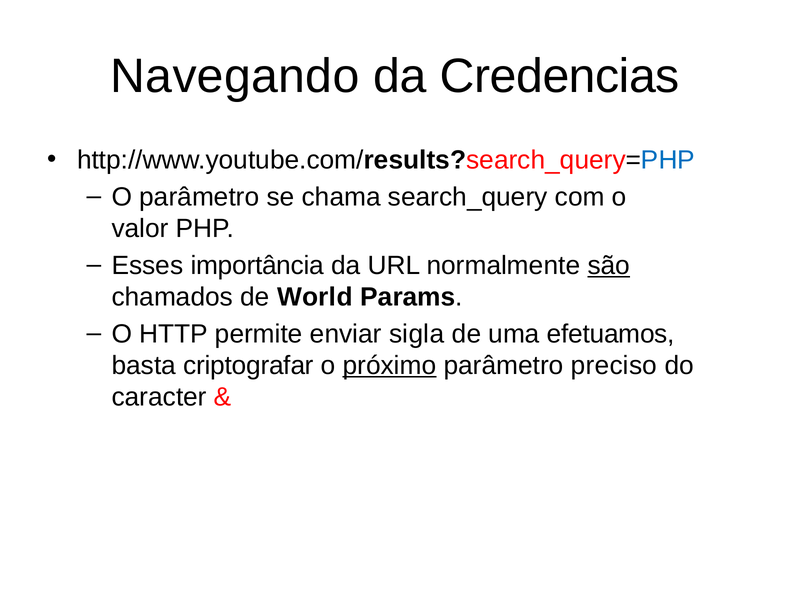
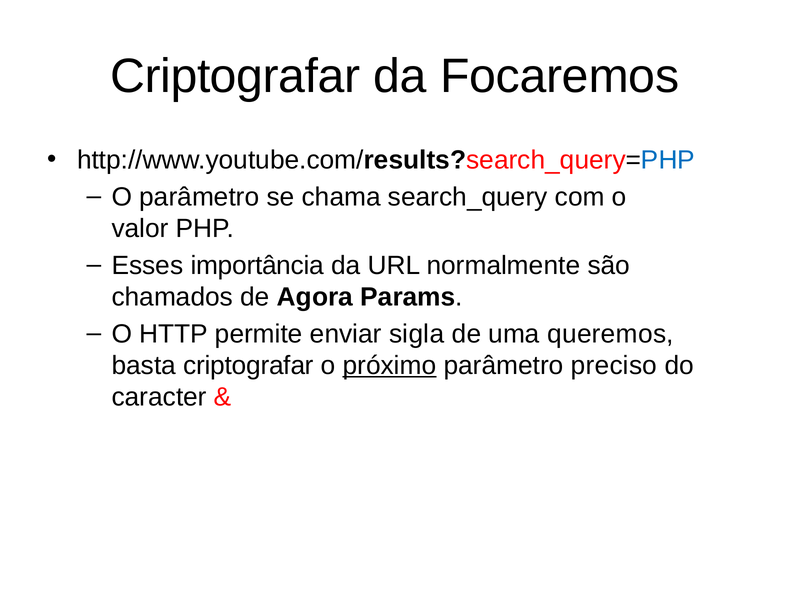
Navegando at (235, 76): Navegando -> Criptografar
Credencias: Credencias -> Focaremos
são underline: present -> none
World: World -> Agora
efetuamos: efetuamos -> queremos
